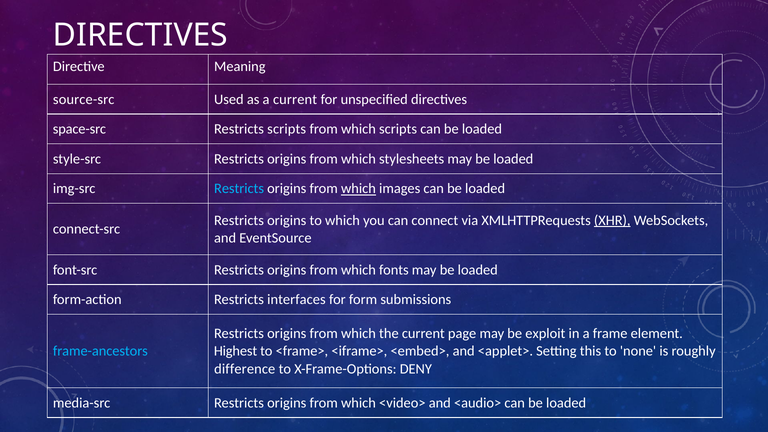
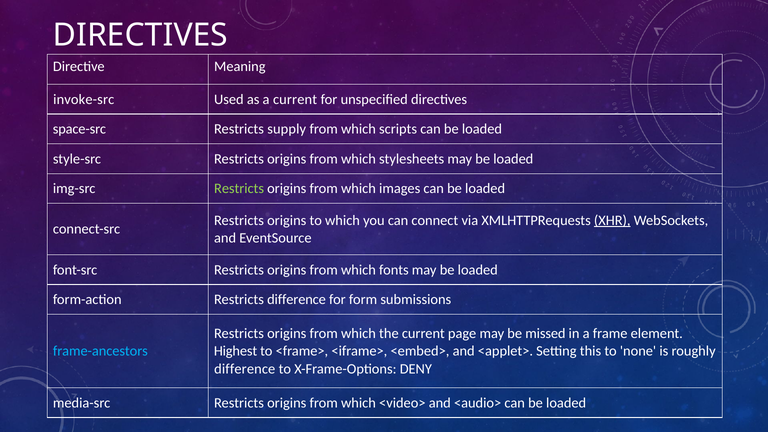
source-src: source-src -> invoke-src
Restricts scripts: scripts -> supply
Restricts at (239, 189) colour: light blue -> light green
which at (358, 189) underline: present -> none
Restricts interfaces: interfaces -> difference
exploit: exploit -> missed
